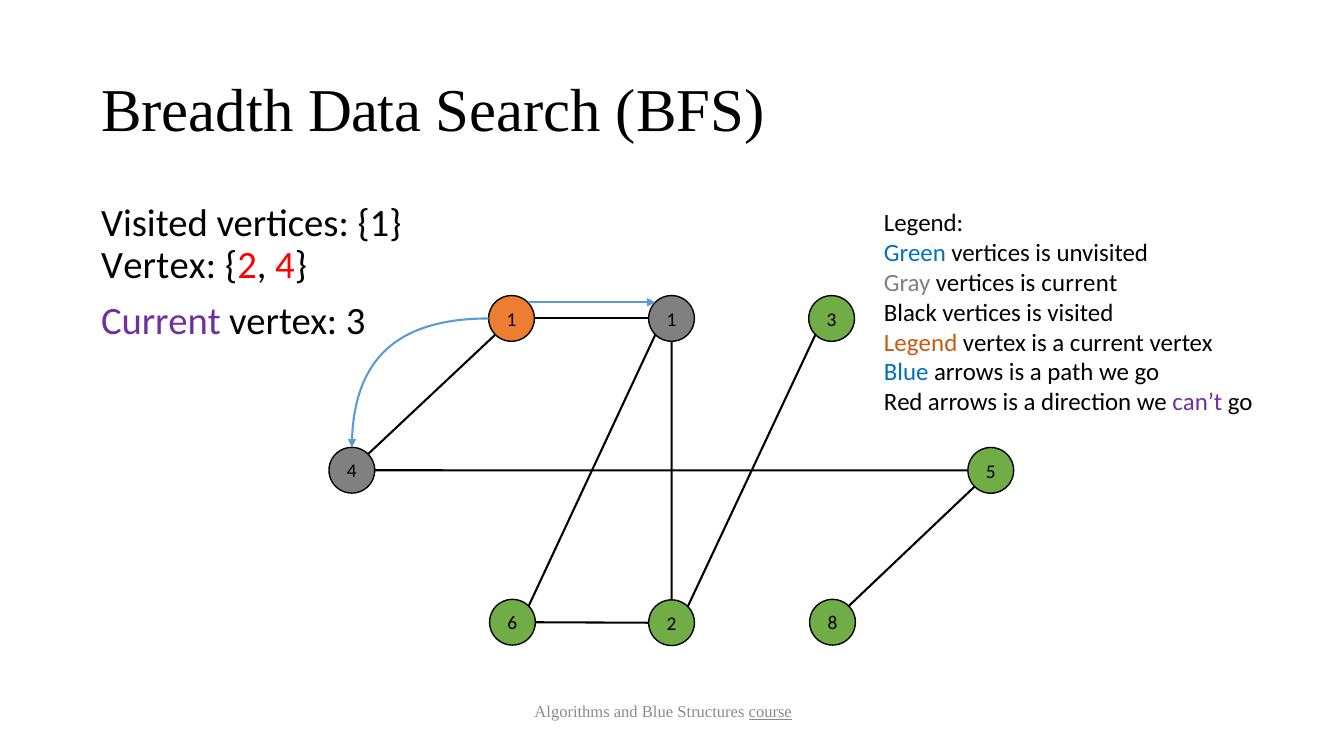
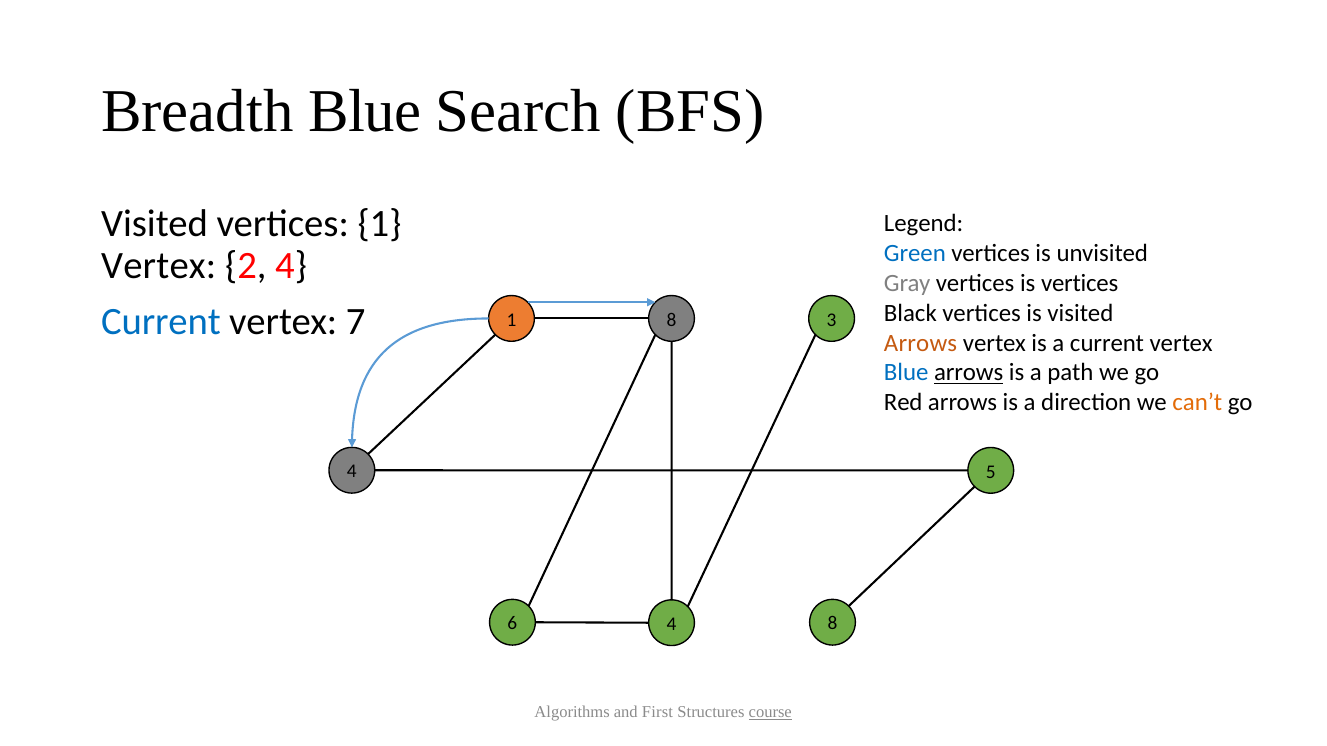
Breadth Data: Data -> Blue
is current: current -> vertices
Current at (161, 322) colour: purple -> blue
vertex 3: 3 -> 7
1 1: 1 -> 8
Legend at (921, 343): Legend -> Arrows
arrows at (969, 373) underline: none -> present
can’t colour: purple -> orange
6 2: 2 -> 4
and Blue: Blue -> First
